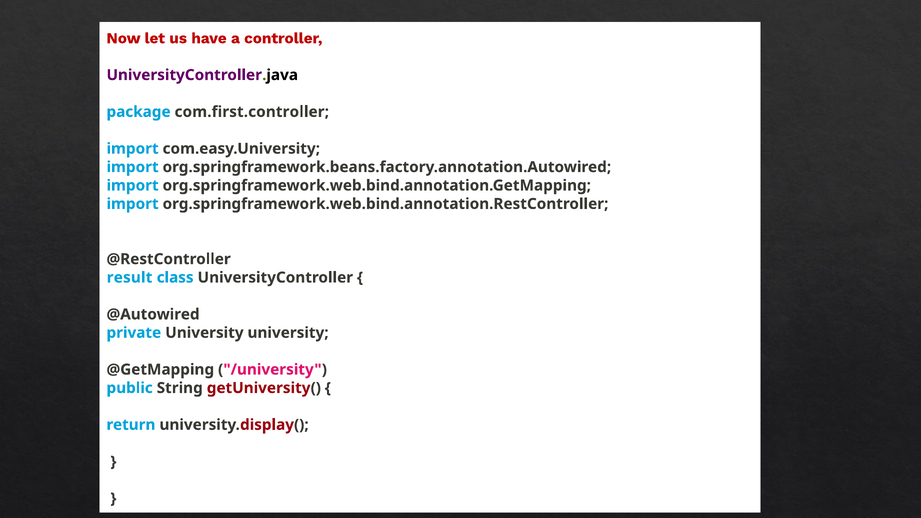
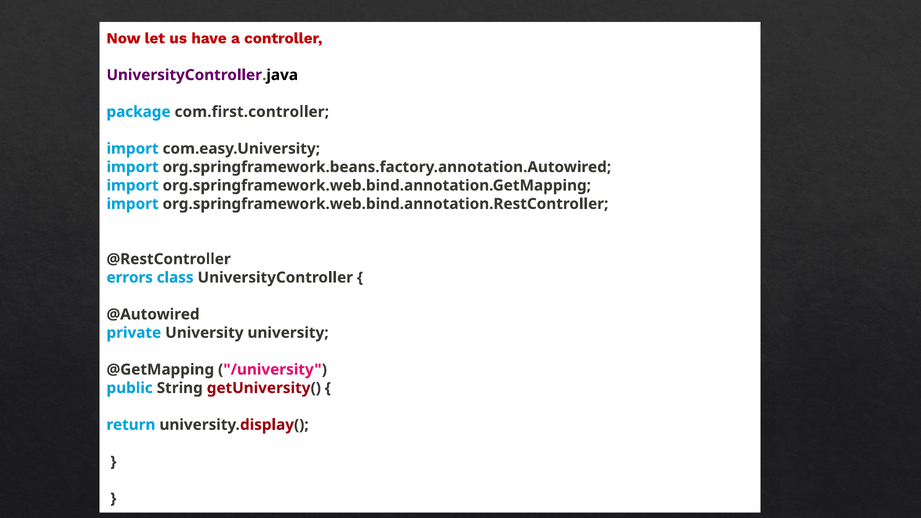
result: result -> errors
